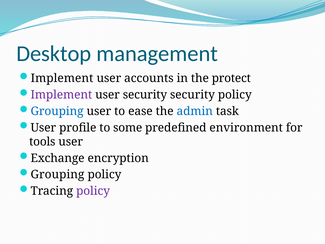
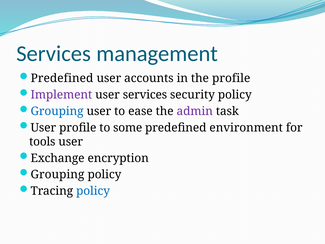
Desktop at (54, 54): Desktop -> Services
Implement at (62, 78): Implement -> Predefined
the protect: protect -> profile
user security: security -> services
admin colour: blue -> purple
policy at (93, 191) colour: purple -> blue
